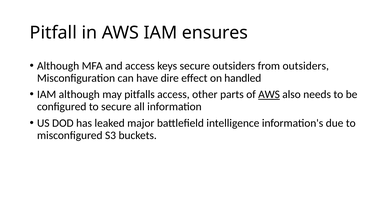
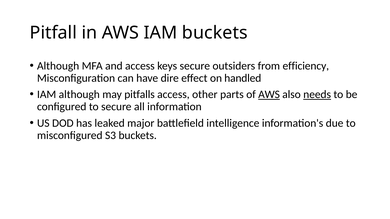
IAM ensures: ensures -> buckets
from outsiders: outsiders -> efficiency
needs underline: none -> present
